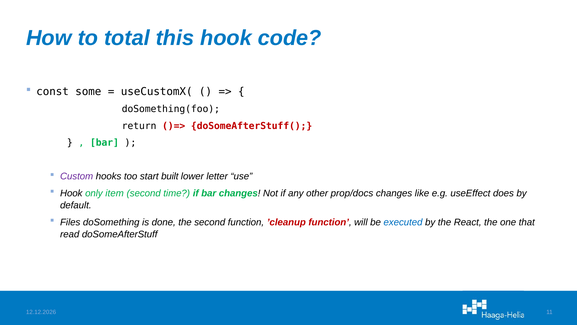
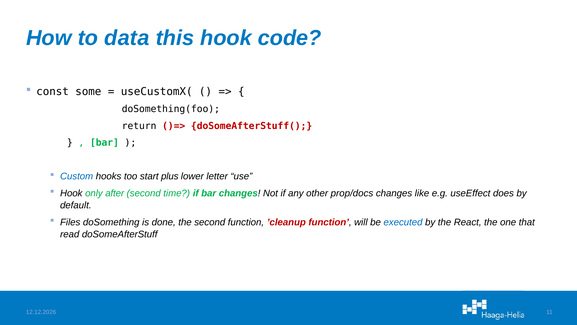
total: total -> data
Custom colour: purple -> blue
built: built -> plus
item: item -> after
